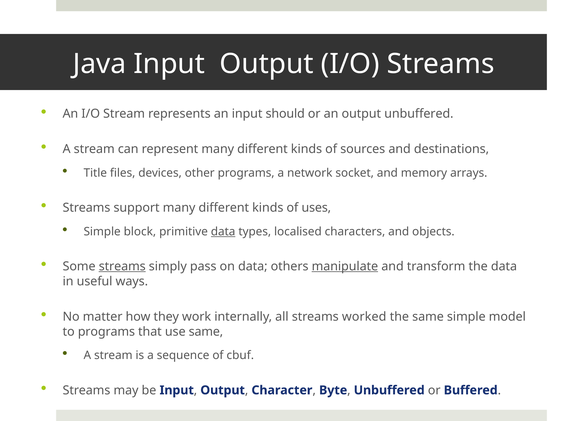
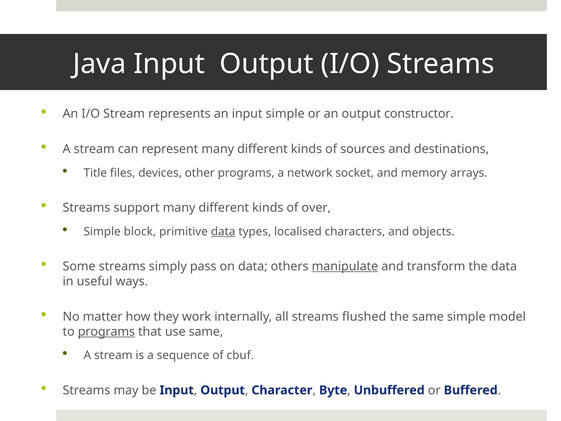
input should: should -> simple
output unbuffered: unbuffered -> constructor
uses: uses -> over
streams at (122, 266) underline: present -> none
worked: worked -> flushed
programs at (106, 331) underline: none -> present
